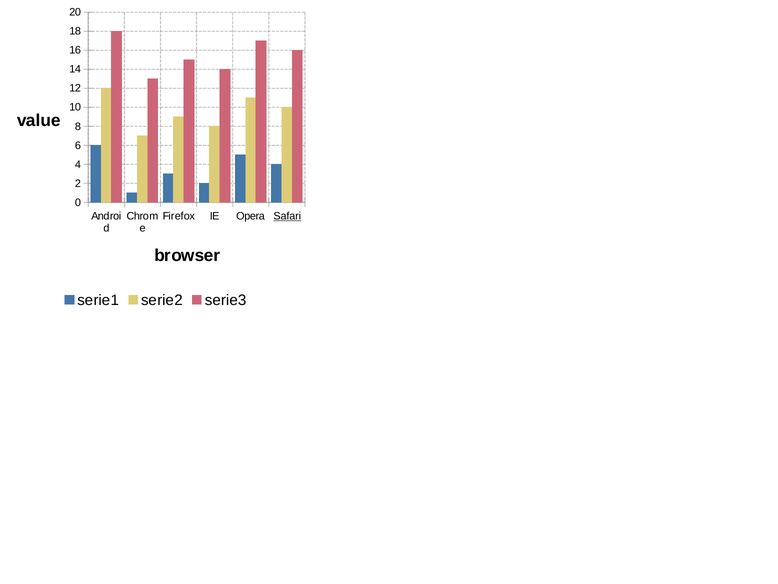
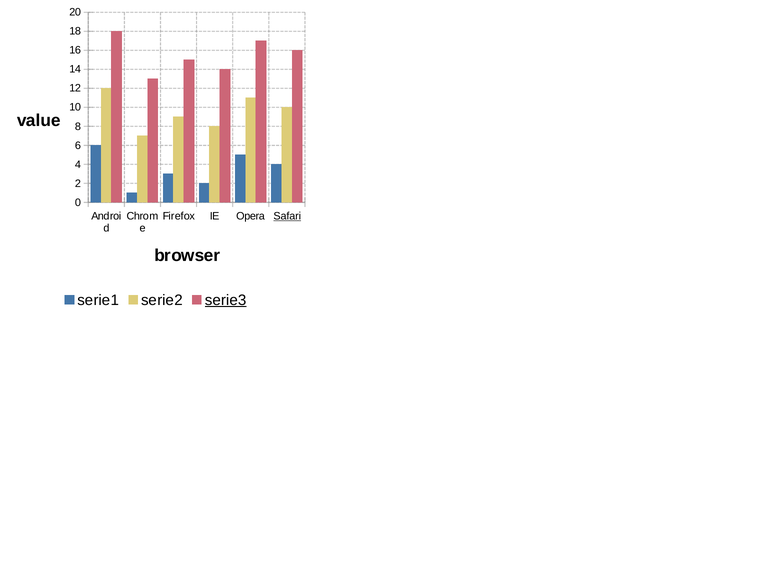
serie3 underline: none -> present
